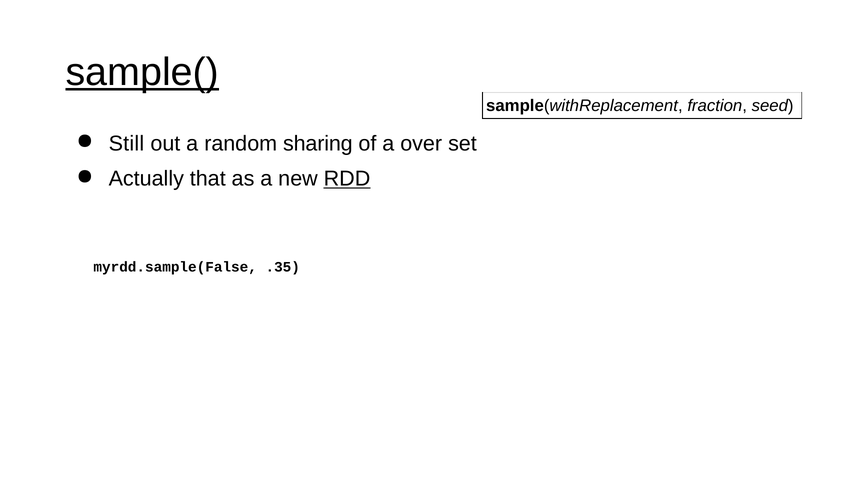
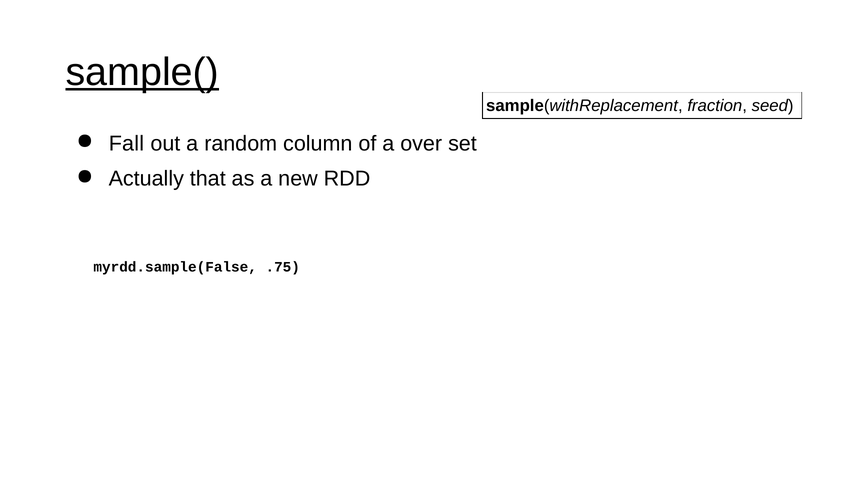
Still: Still -> Fall
sharing: sharing -> column
RDD underline: present -> none
.35: .35 -> .75
